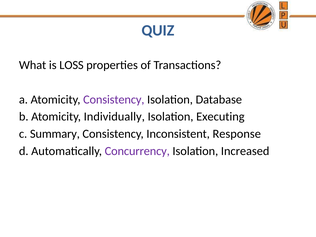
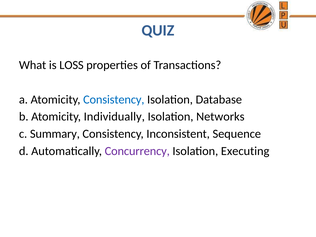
Consistency at (114, 99) colour: purple -> blue
Executing: Executing -> Networks
Response: Response -> Sequence
Increased: Increased -> Executing
